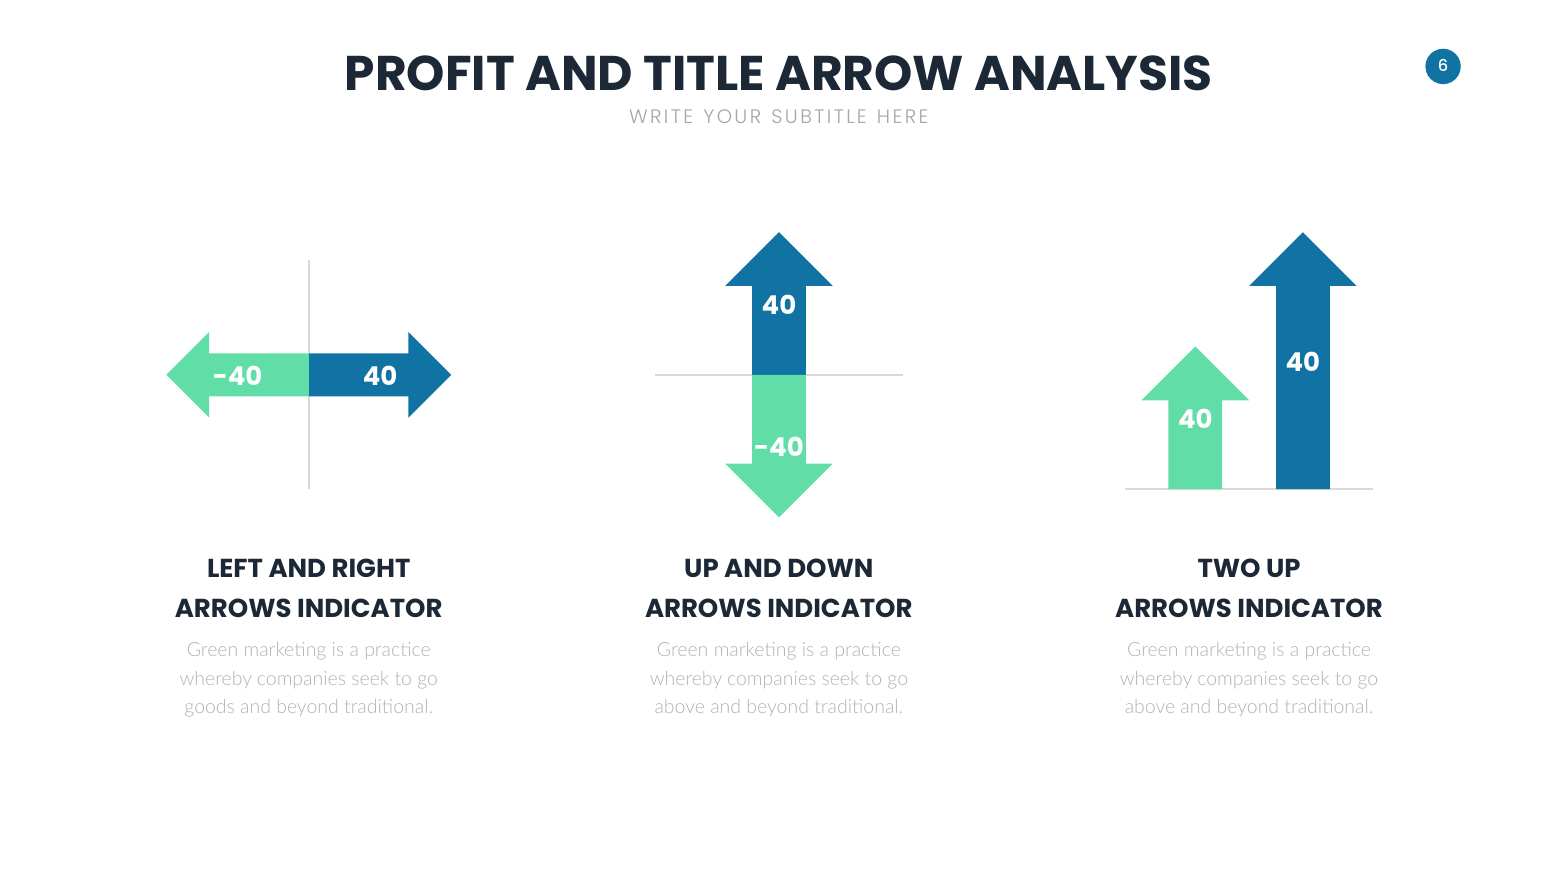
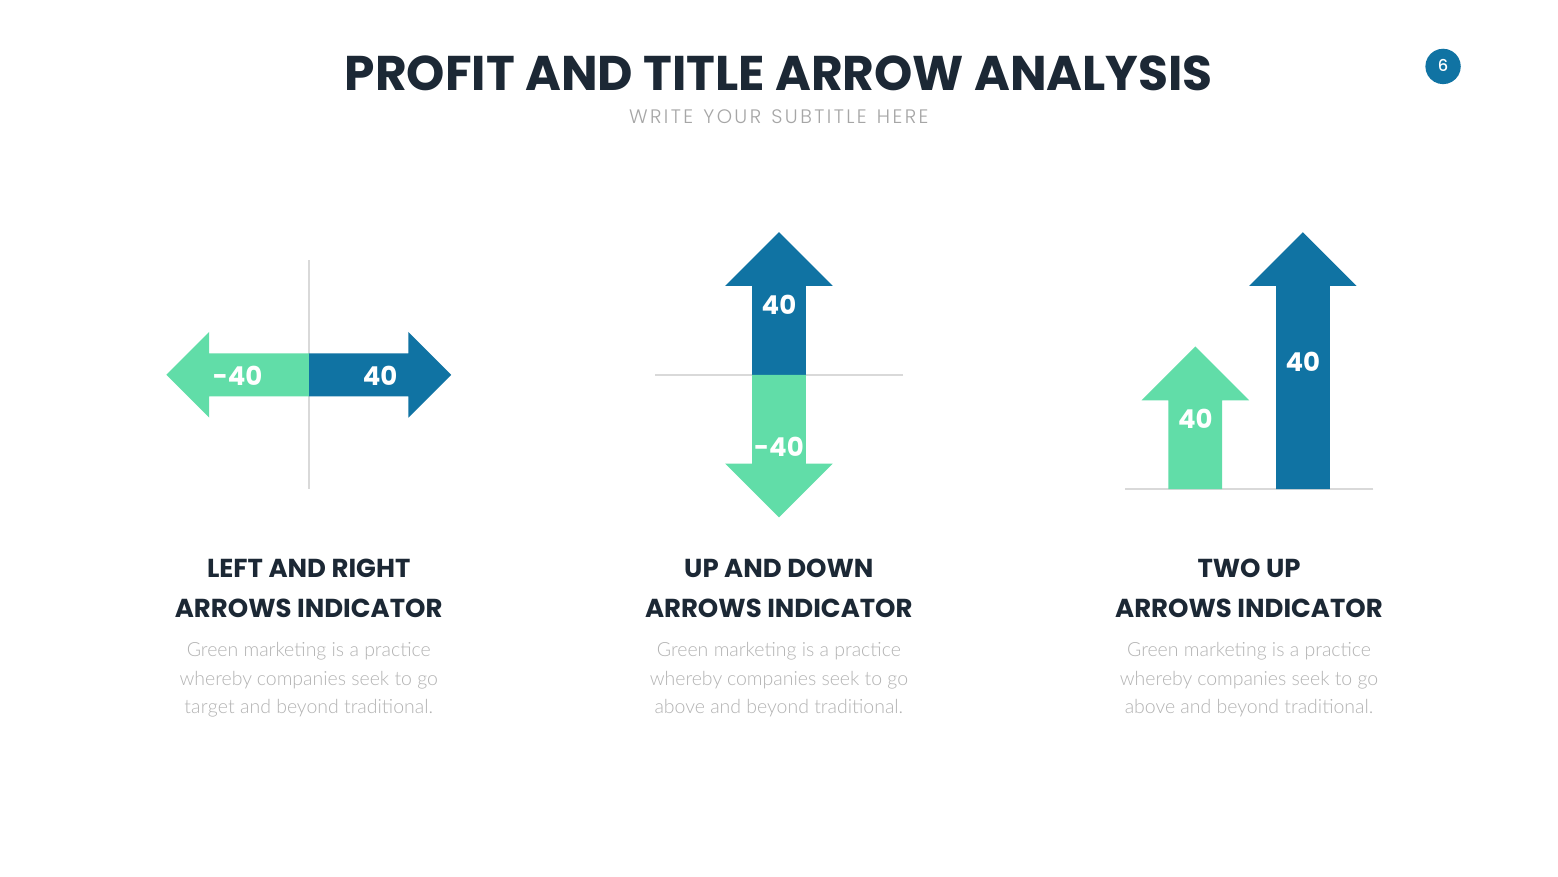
goods: goods -> target
